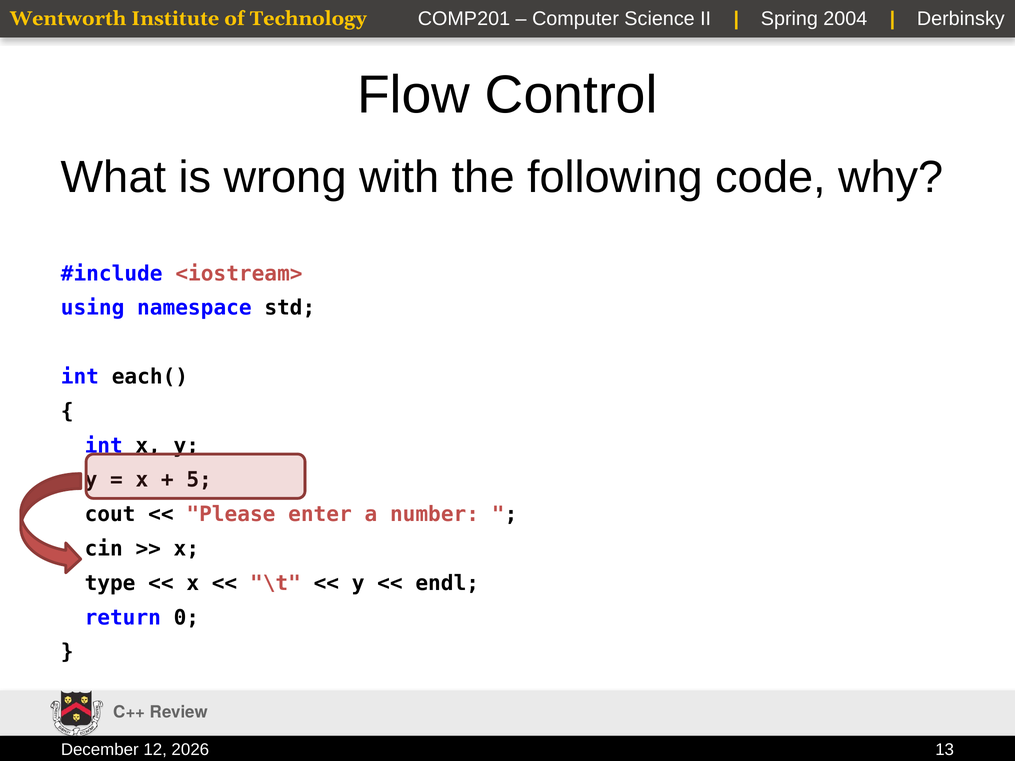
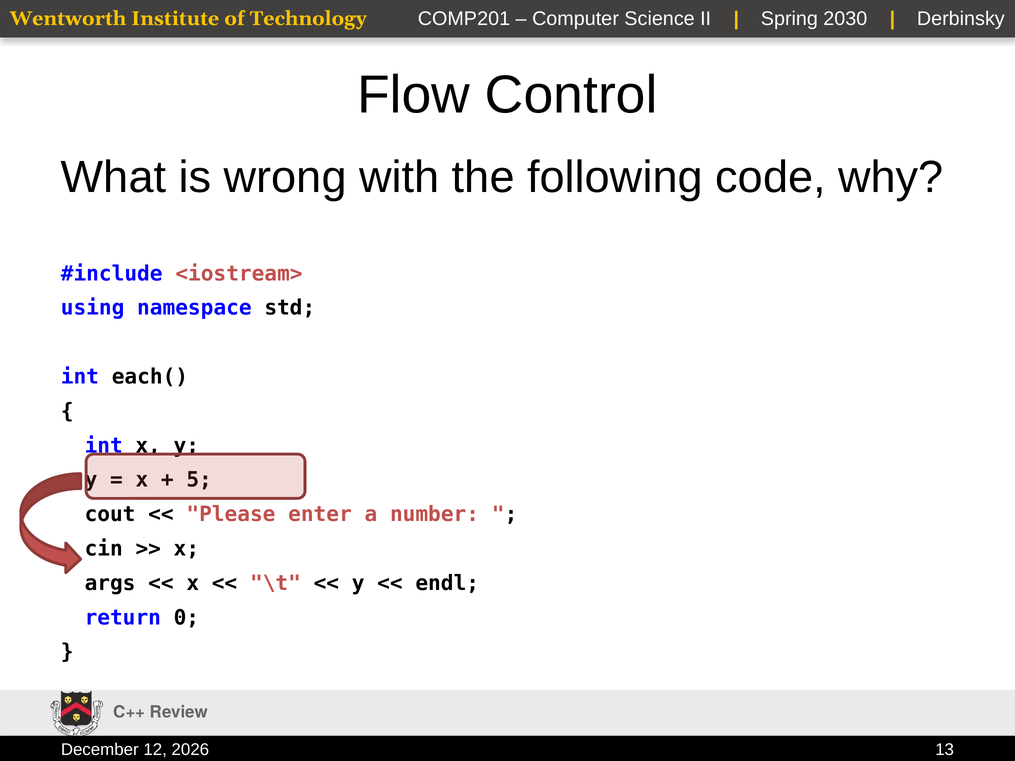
2004: 2004 -> 2030
type: type -> args
